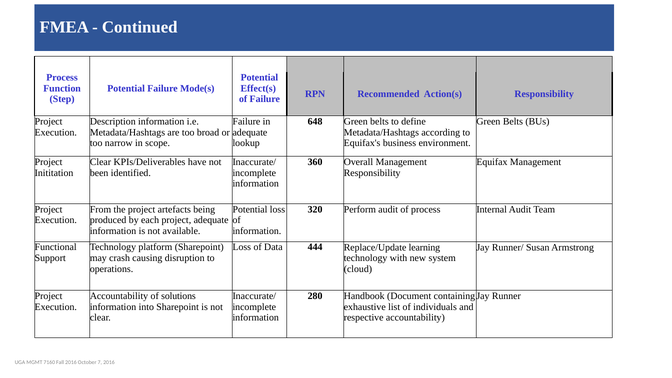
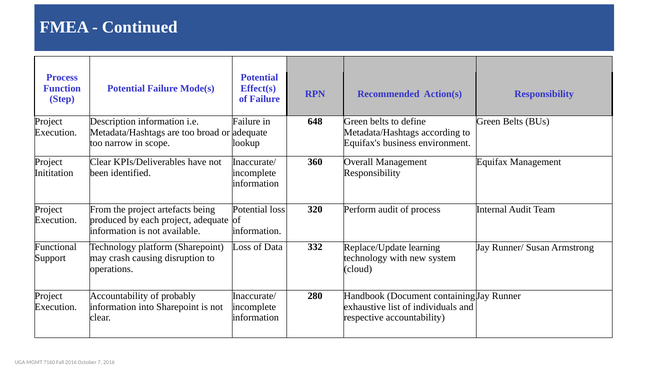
444: 444 -> 332
solutions: solutions -> probably
